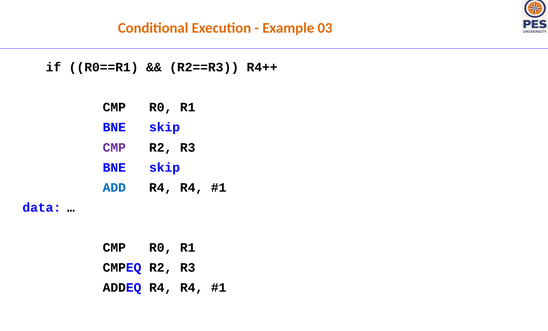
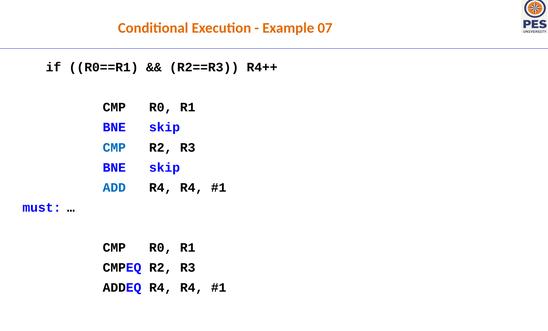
03: 03 -> 07
CMP at (114, 148) colour: purple -> blue
data: data -> must
